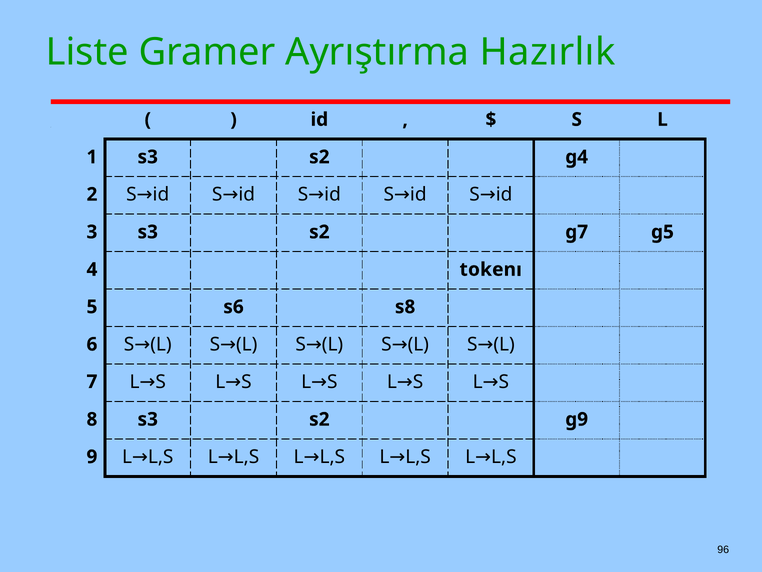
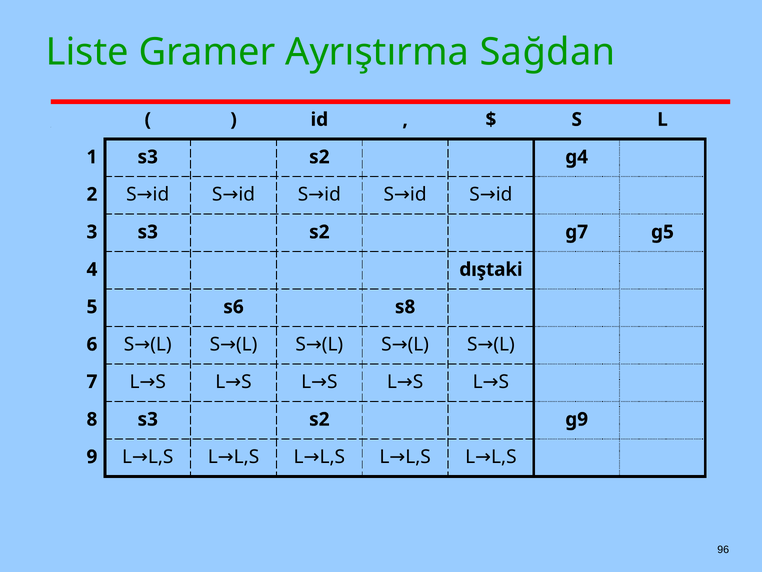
Hazırlık: Hazırlık -> Sağdan
tokenı: tokenı -> dıştaki
